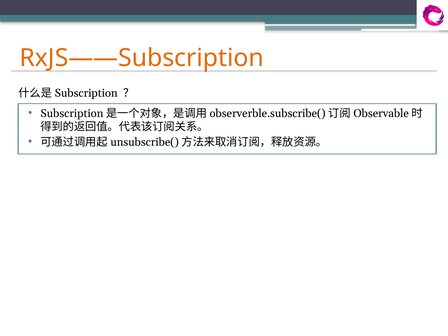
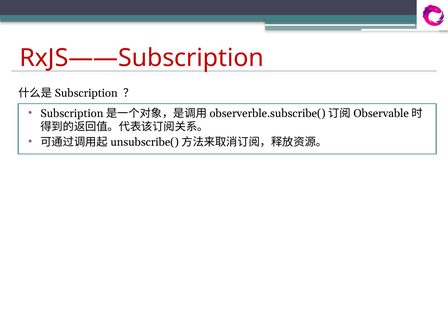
RxJS——Subscription colour: orange -> red
